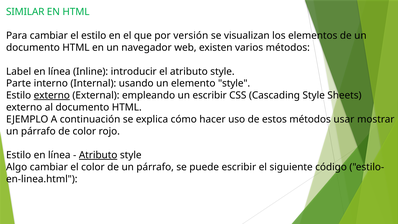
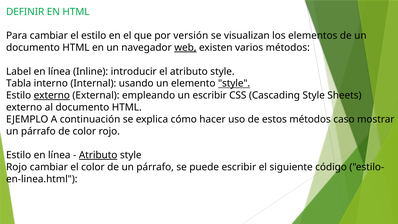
SIMILAR: SIMILAR -> DEFINIR
web underline: none -> present
Parte: Parte -> Tabla
style at (234, 83) underline: none -> present
usar: usar -> caso
Algo at (17, 167): Algo -> Rojo
